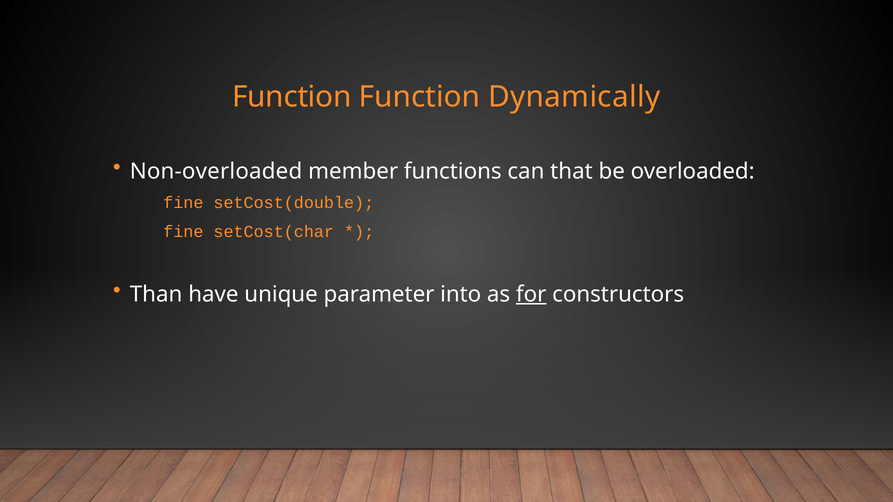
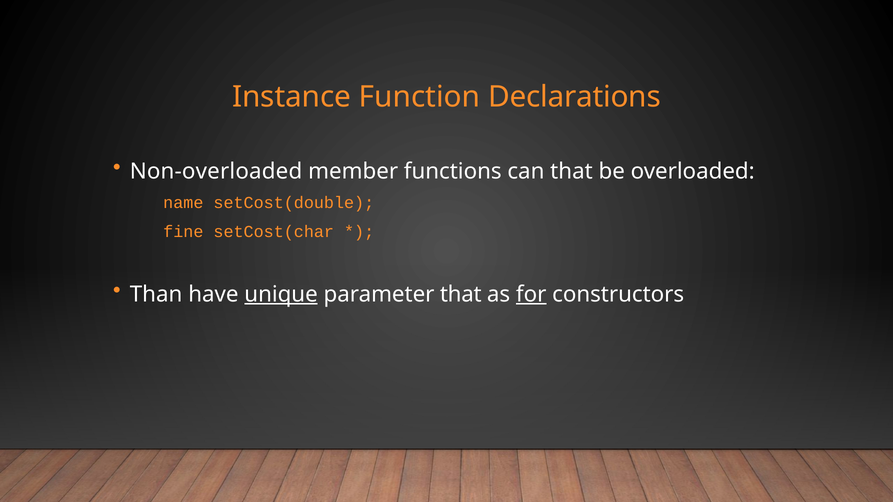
Function at (292, 97): Function -> Instance
Dynamically: Dynamically -> Declarations
fine at (183, 203): fine -> name
unique underline: none -> present
parameter into: into -> that
